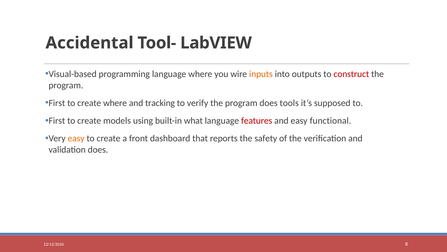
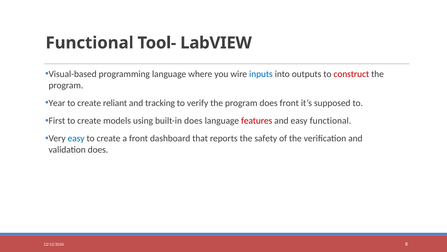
Accidental at (90, 43): Accidental -> Functional
inputs colour: orange -> blue
First at (57, 103): First -> Year
create where: where -> reliant
does tools: tools -> front
built-in what: what -> does
easy at (76, 138) colour: orange -> blue
